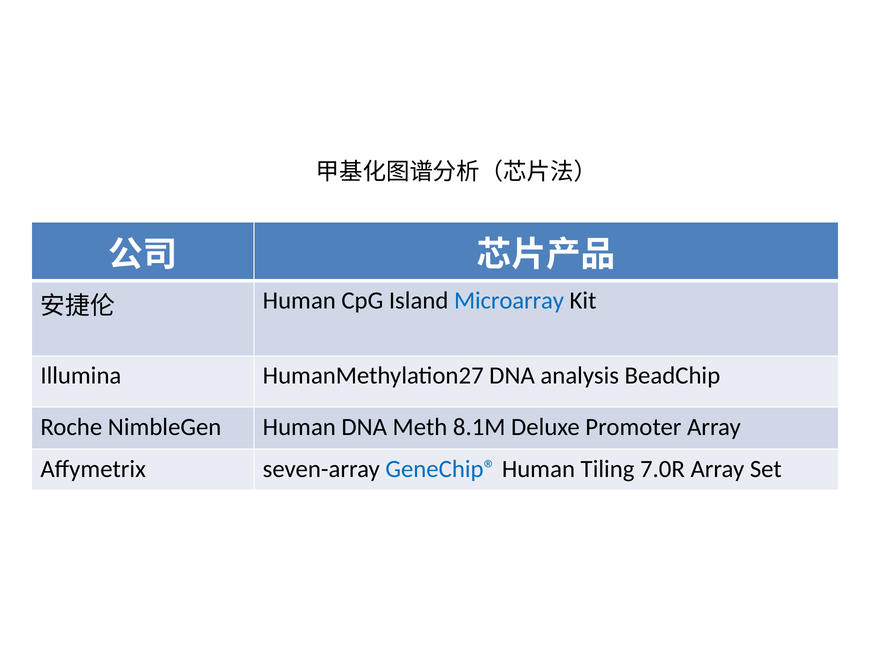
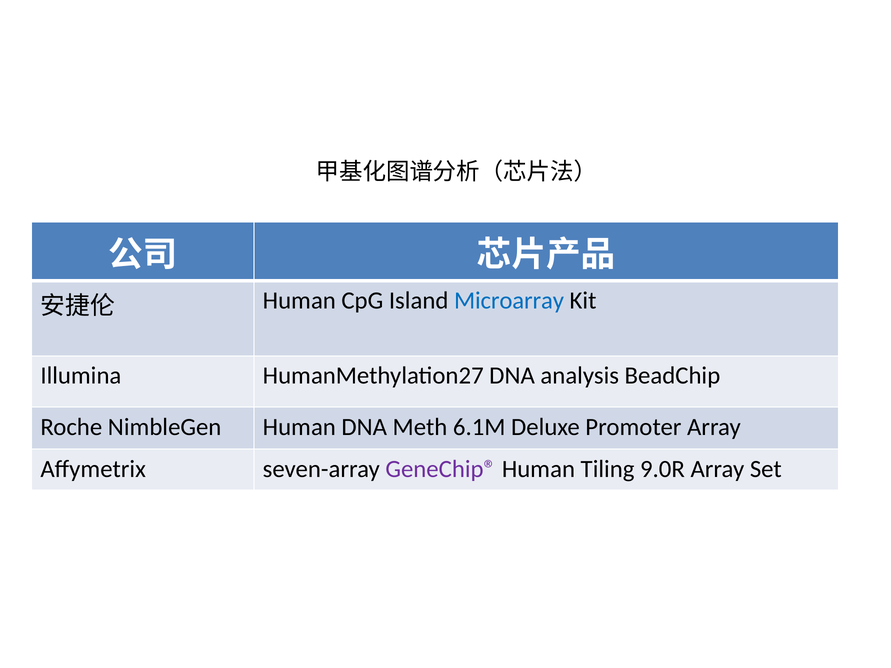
8.1M: 8.1M -> 6.1M
GeneChip® colour: blue -> purple
7.0R: 7.0R -> 9.0R
